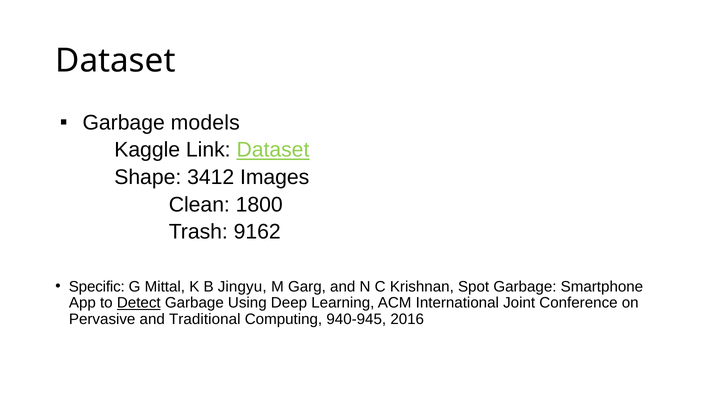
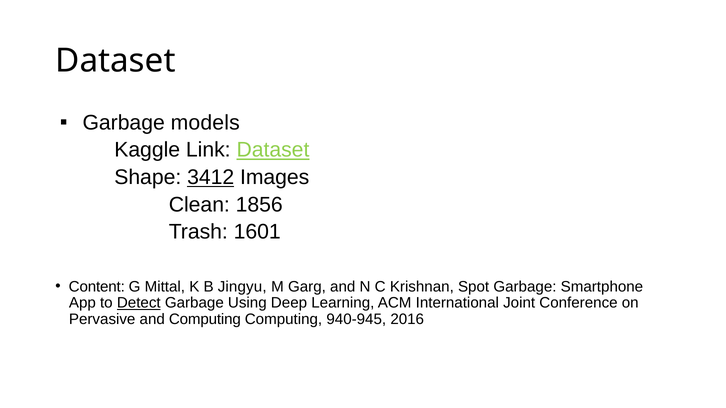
3412 underline: none -> present
1800: 1800 -> 1856
9162: 9162 -> 1601
Specific: Specific -> Content
and Traditional: Traditional -> Computing
